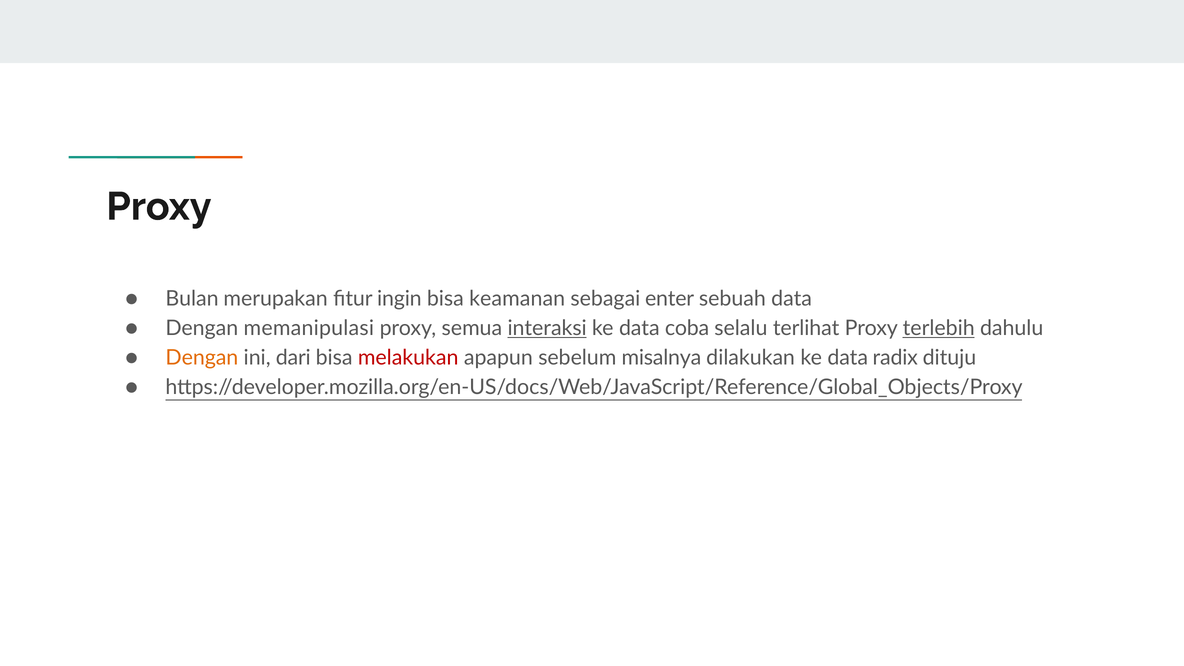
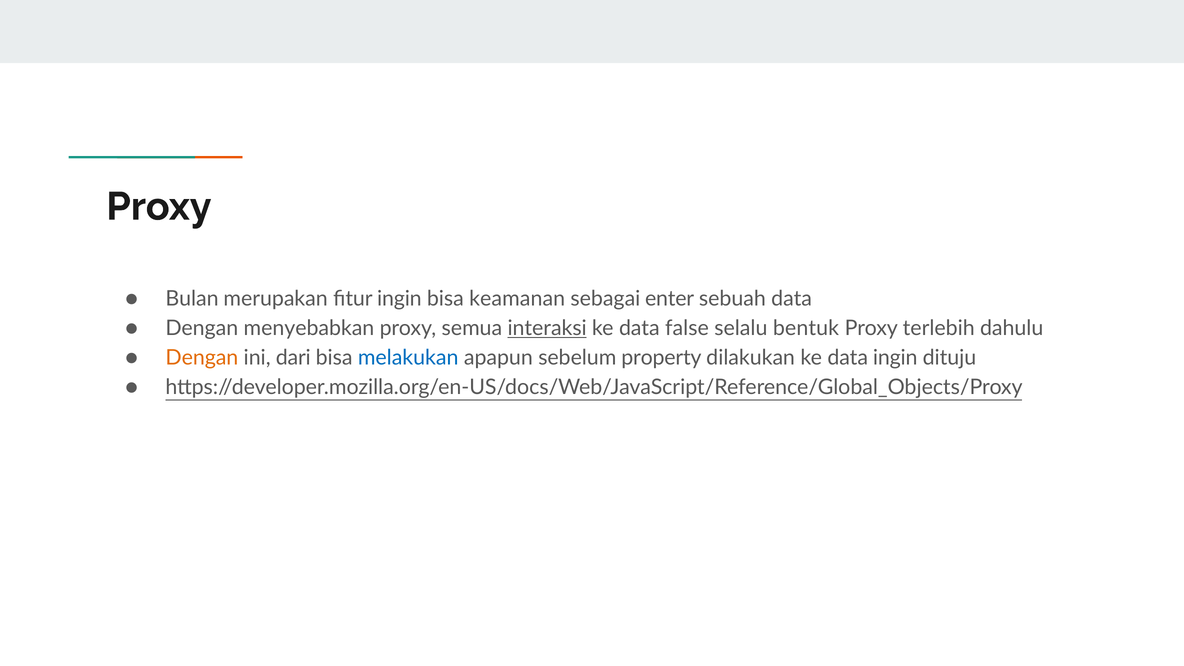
memanipulasi: memanipulasi -> menyebabkan
coba: coba -> false
terlihat: terlihat -> bentuk
terlebih underline: present -> none
melakukan colour: red -> blue
misalnya: misalnya -> property
data radix: radix -> ingin
